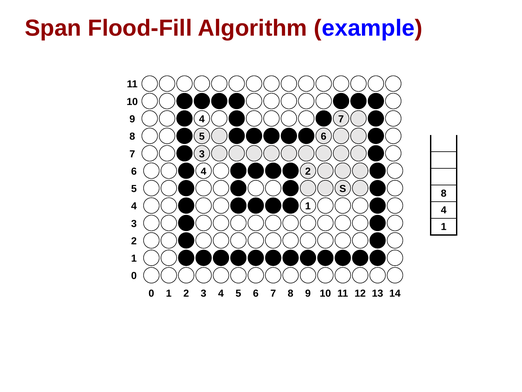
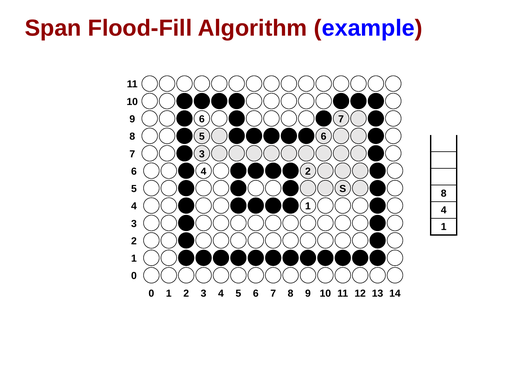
9 4: 4 -> 6
